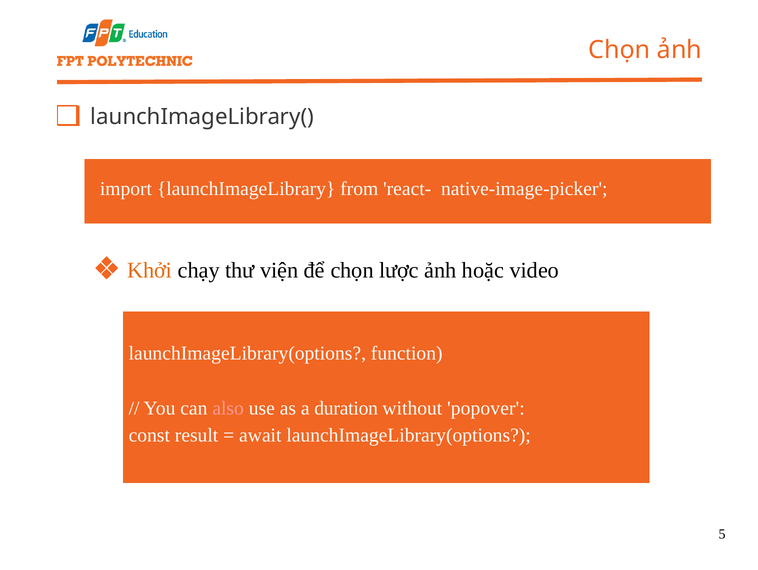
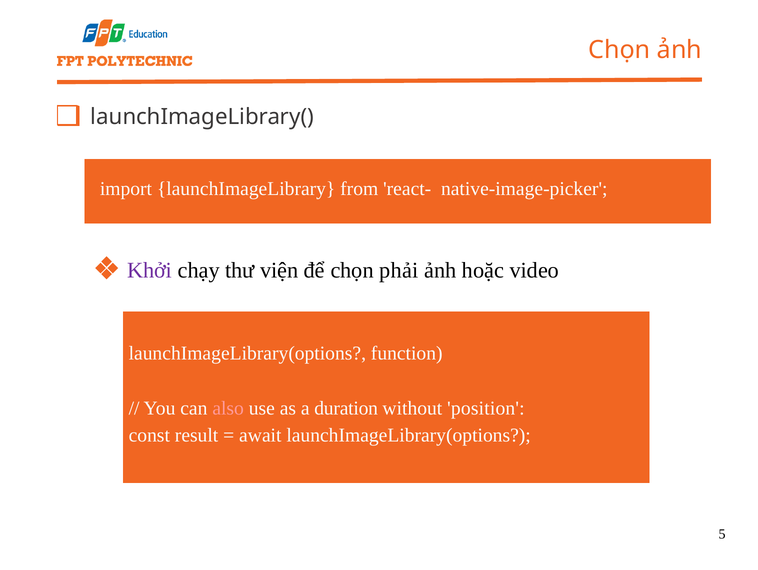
Khởi colour: orange -> purple
lược: lược -> phải
popover: popover -> position
